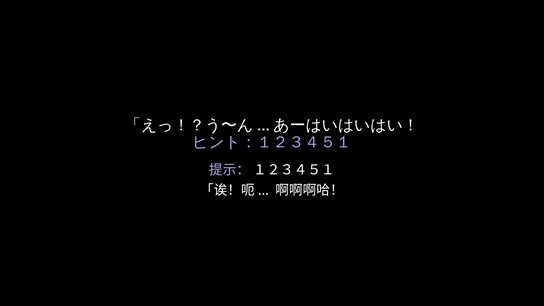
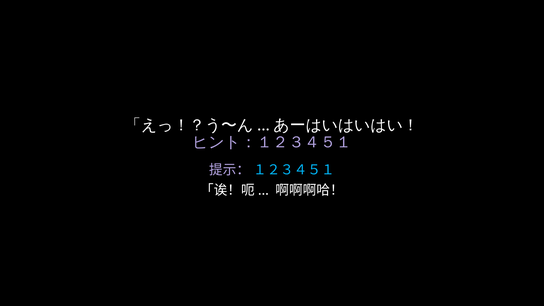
１２３４５１ colour: white -> light blue
